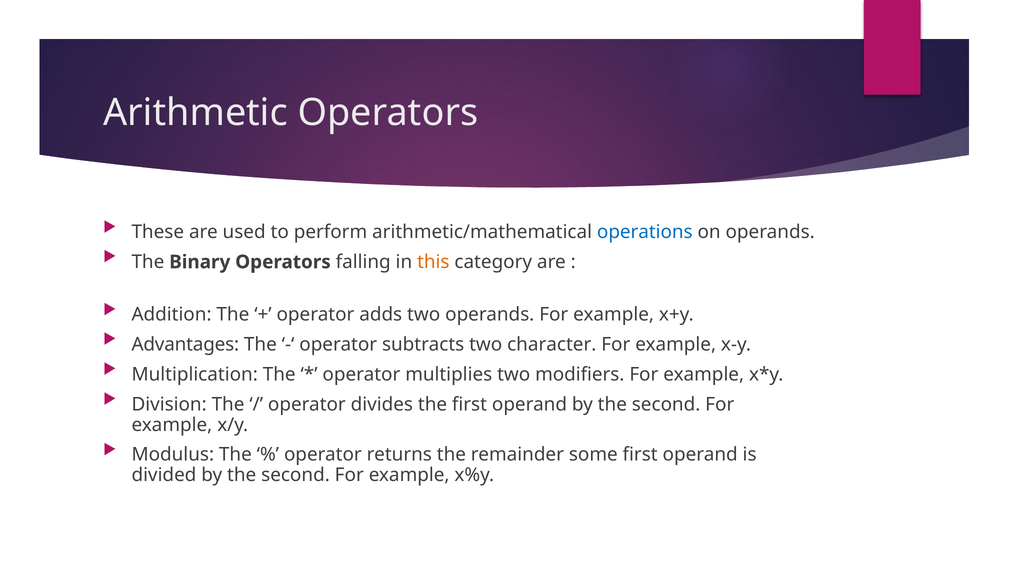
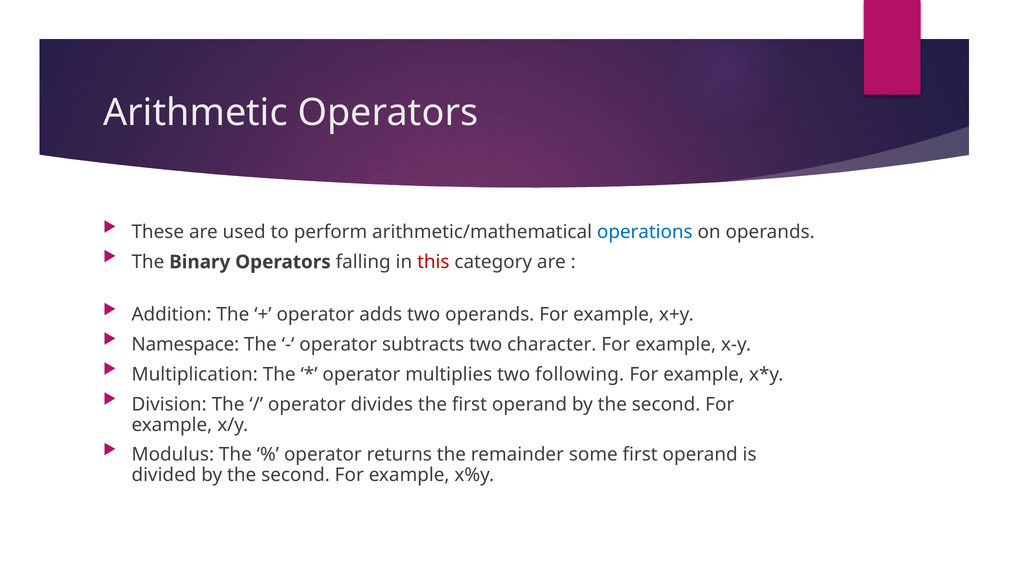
this colour: orange -> red
Advantages: Advantages -> Namespace
modifiers: modifiers -> following
